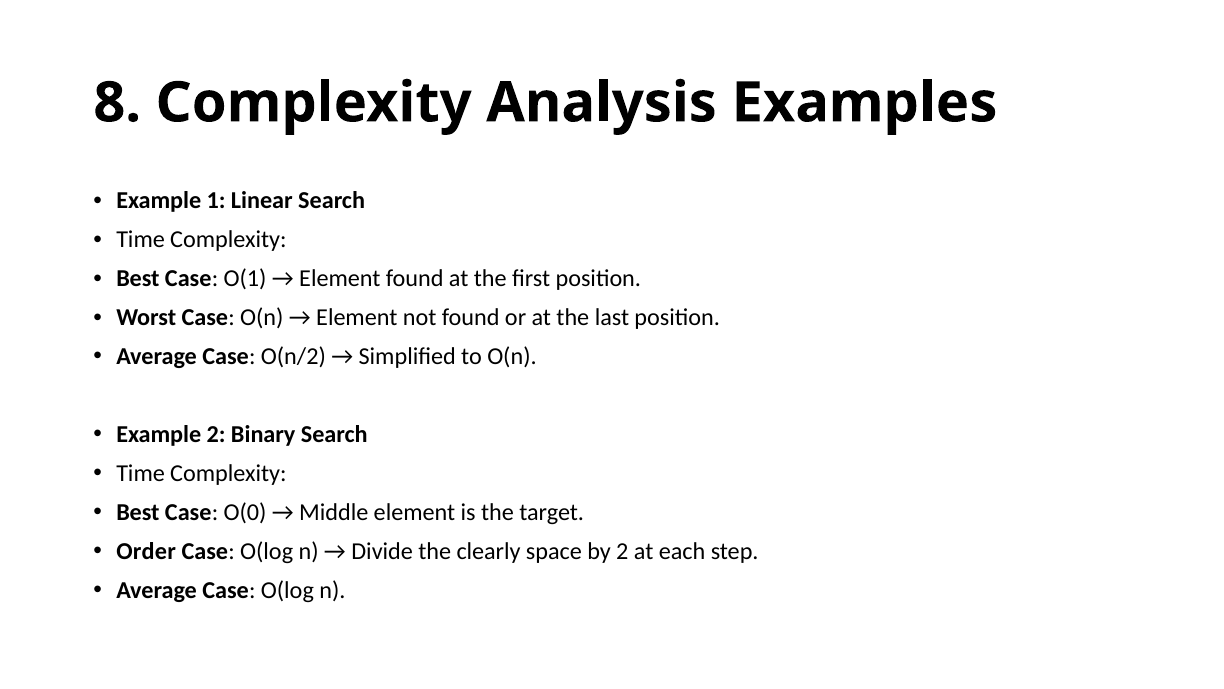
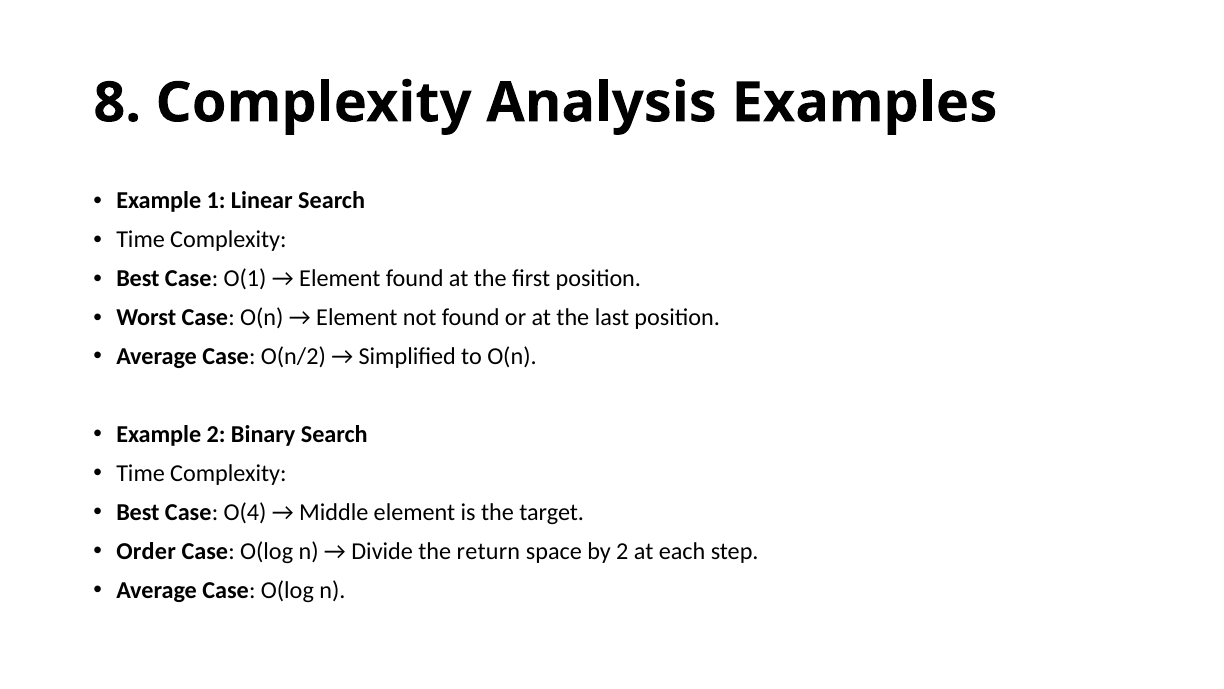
O(0: O(0 -> O(4
clearly: clearly -> return
